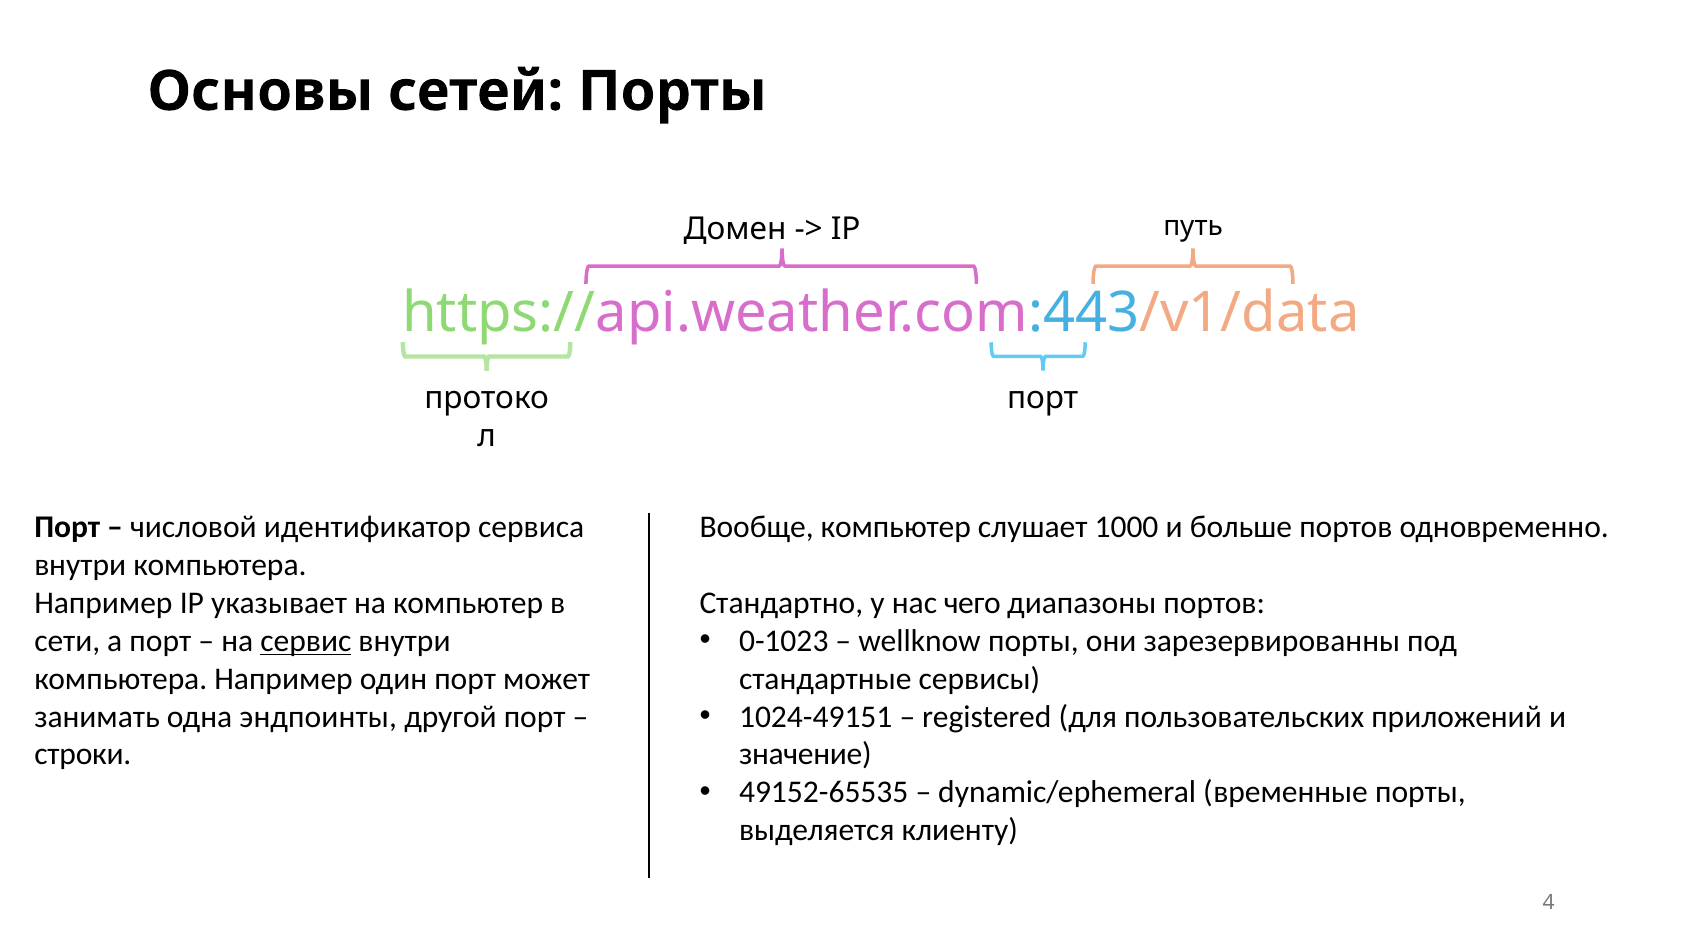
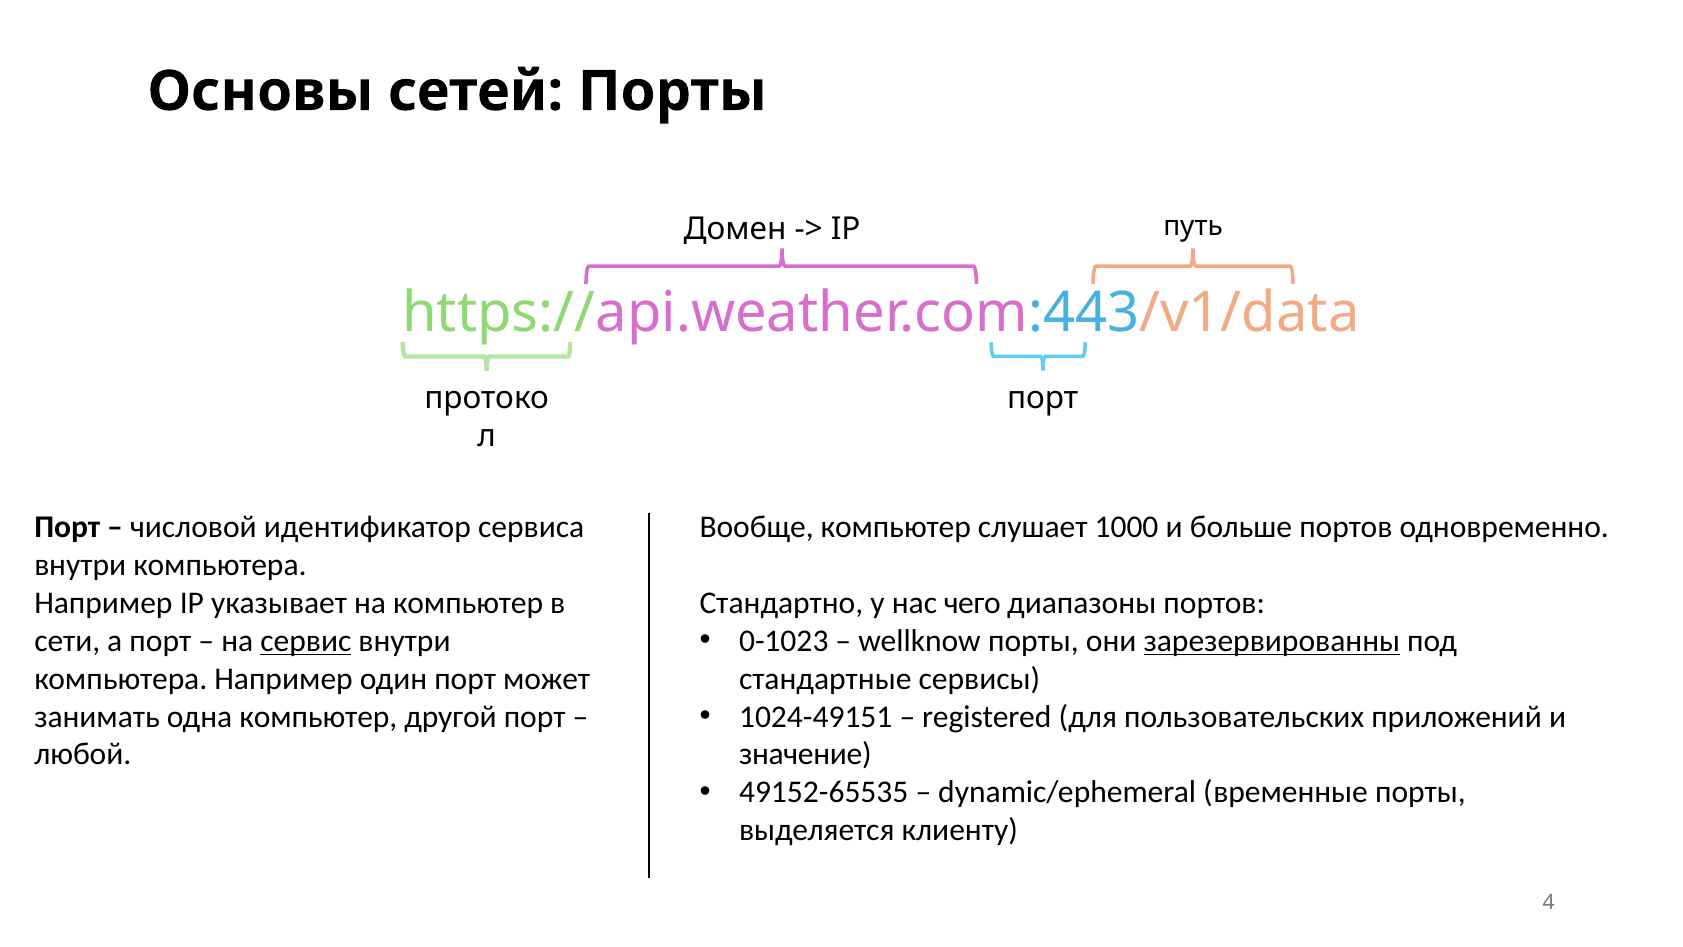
зарезервированны underline: none -> present
одна эндпоинты: эндпоинты -> компьютер
строки: строки -> любой
